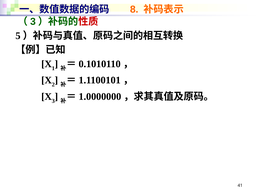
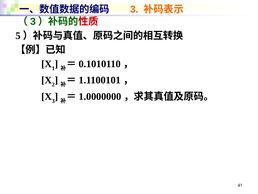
8 at (134, 9): 8 -> 3
